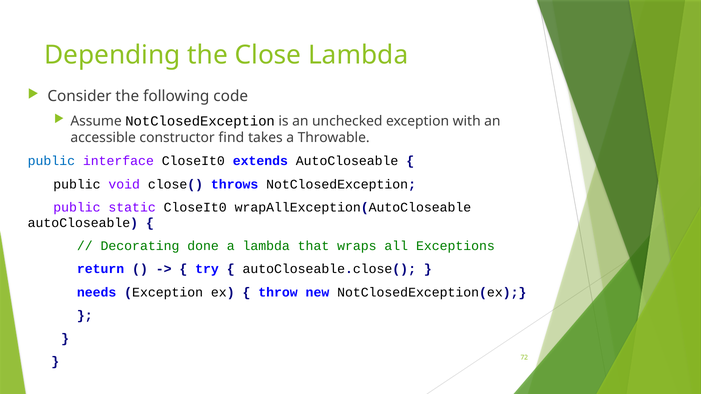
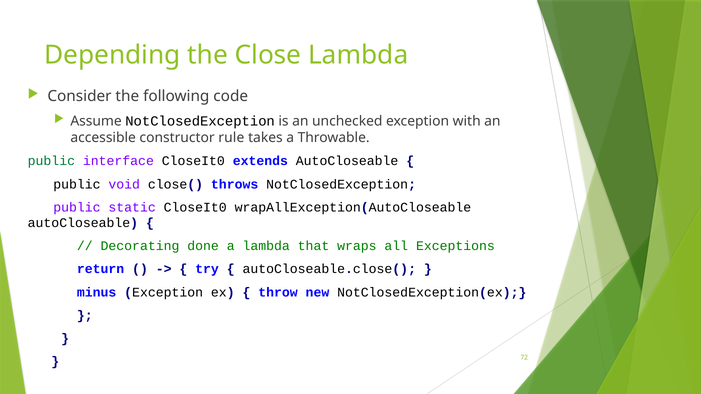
find: find -> rule
public at (51, 161) colour: blue -> green
needs: needs -> minus
